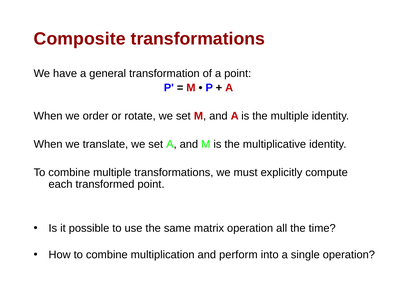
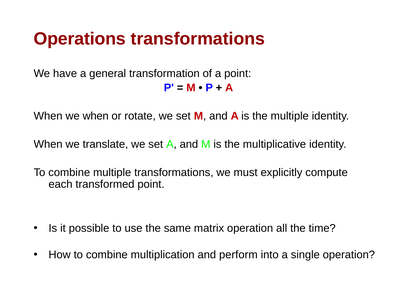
Composite: Composite -> Operations
we order: order -> when
